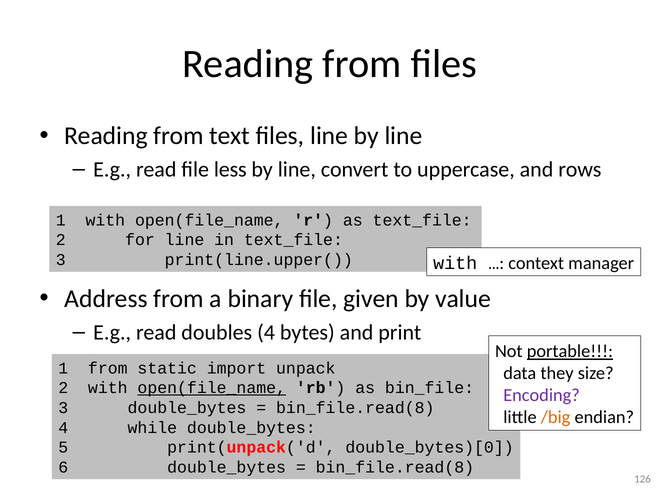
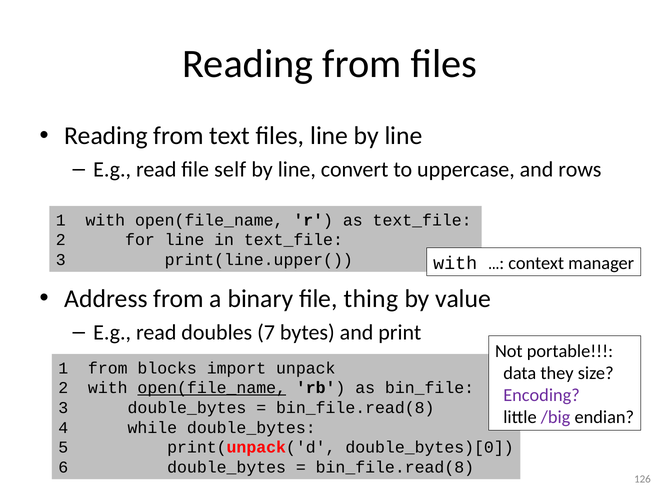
less: less -> self
given: given -> thing
doubles 4: 4 -> 7
portable underline: present -> none
static: static -> blocks
/big colour: orange -> purple
